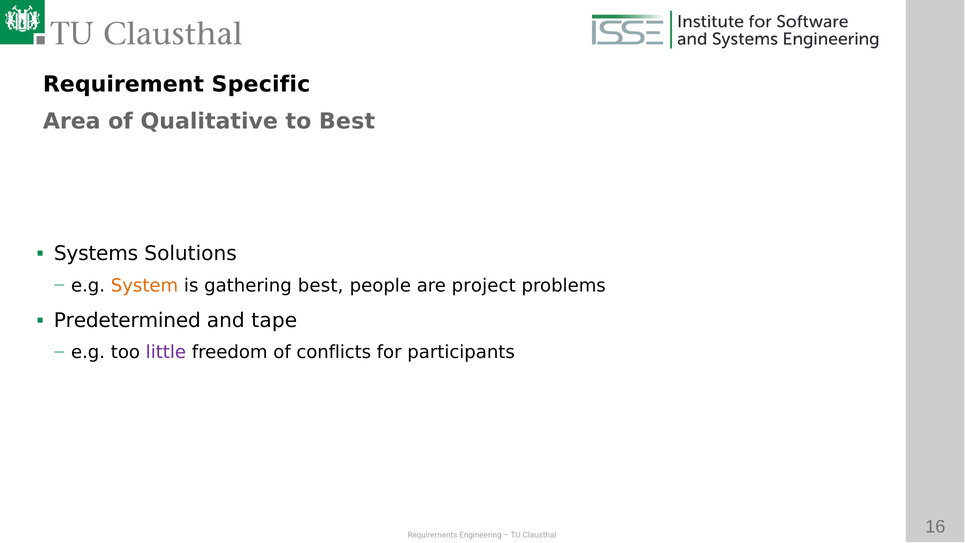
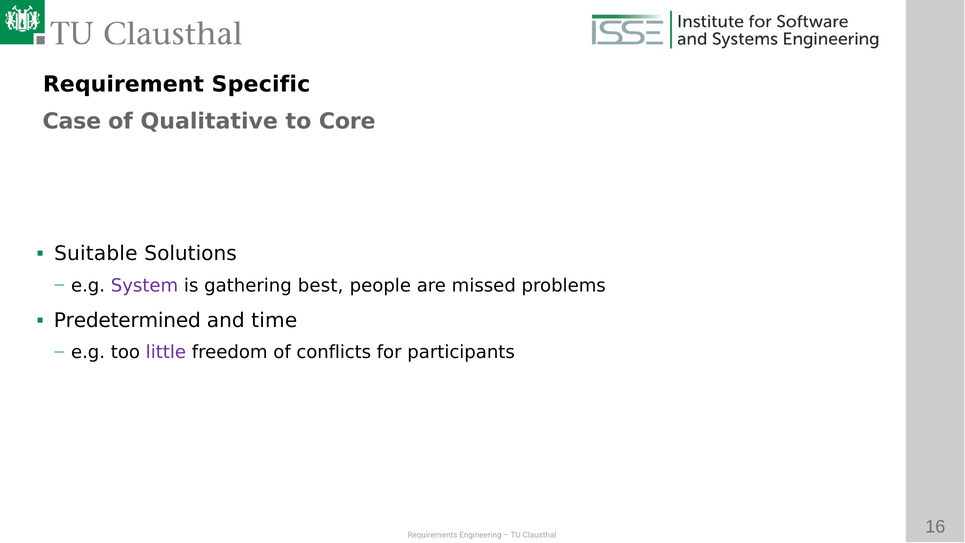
Area: Area -> Case
to Best: Best -> Core
Systems: Systems -> Suitable
System colour: orange -> purple
project: project -> missed
tape: tape -> time
